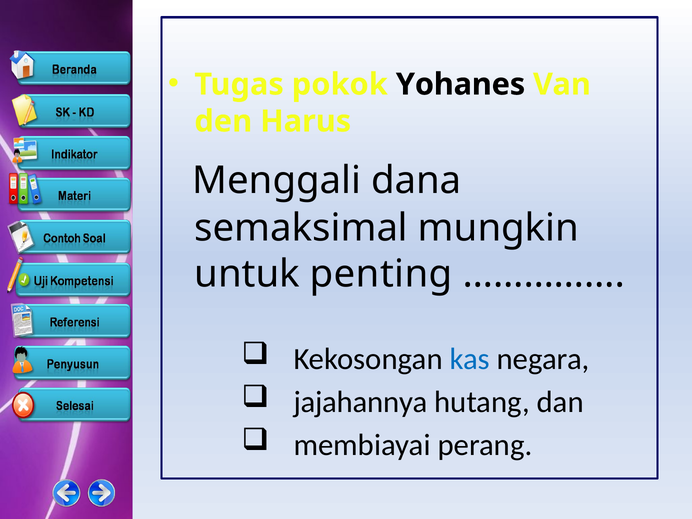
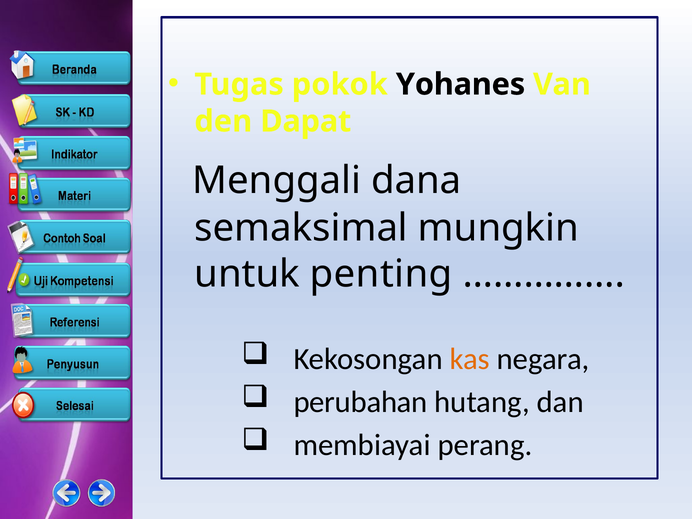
Harus: Harus -> Dapat
kas colour: blue -> orange
jajahannya: jajahannya -> perubahan
